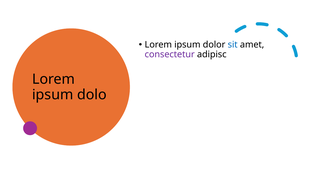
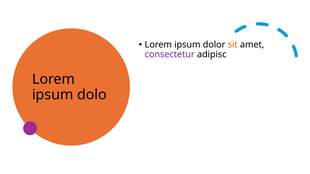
sit colour: blue -> orange
